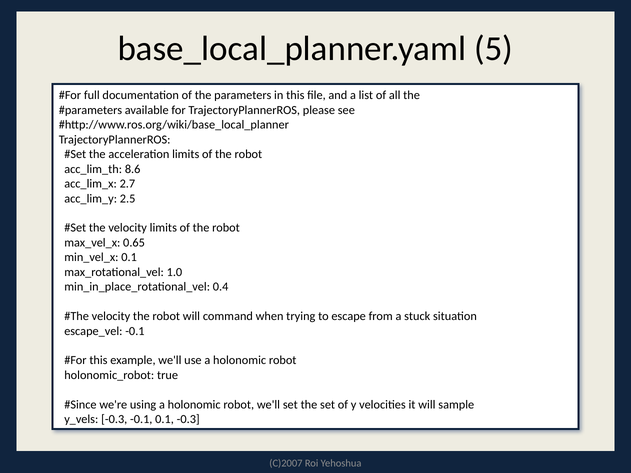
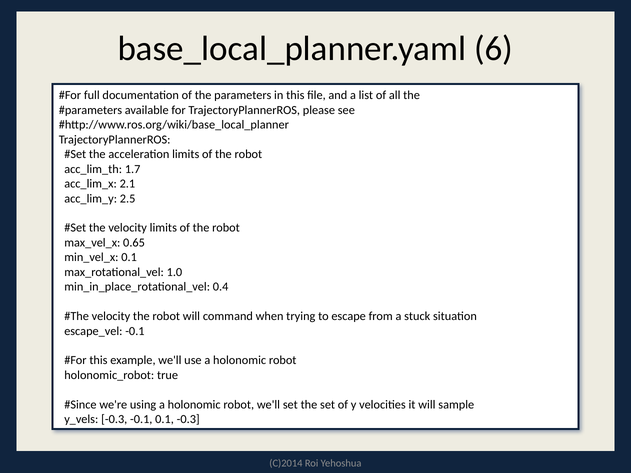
5: 5 -> 6
8.6: 8.6 -> 1.7
2.7: 2.7 -> 2.1
C)2007: C)2007 -> C)2014
